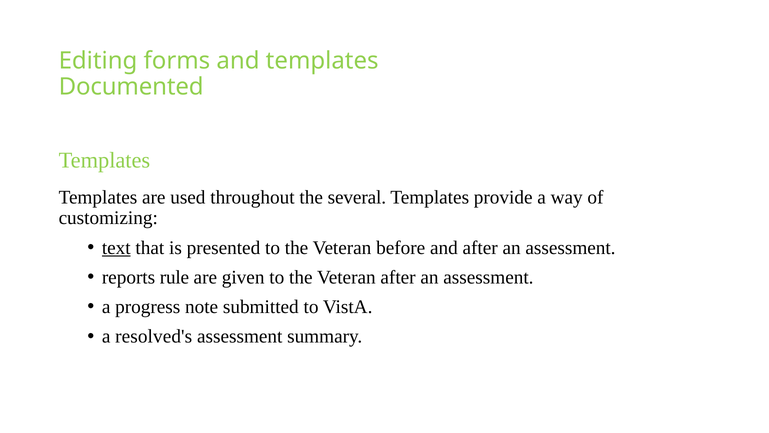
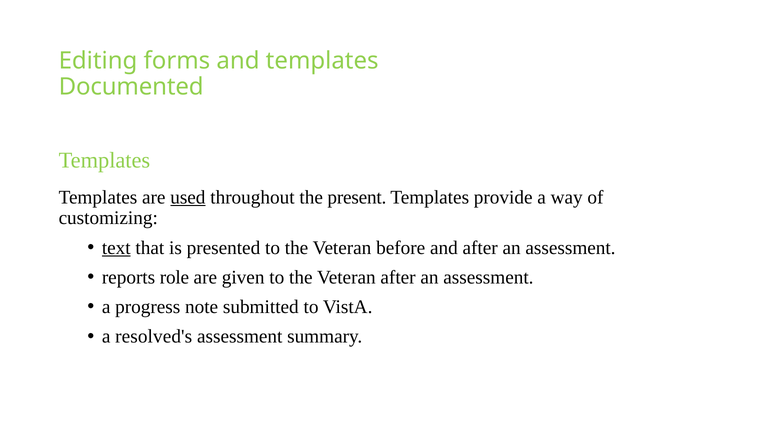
used underline: none -> present
several: several -> present
rule: rule -> role
